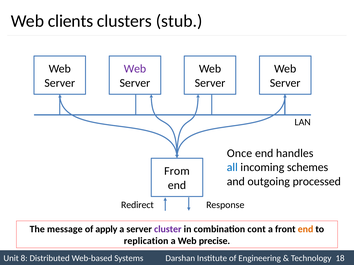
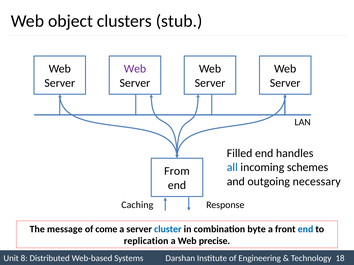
clients: clients -> object
Once: Once -> Filled
processed: processed -> necessary
Redirect: Redirect -> Caching
apply: apply -> come
cluster colour: purple -> blue
cont: cont -> byte
end at (306, 230) colour: orange -> blue
